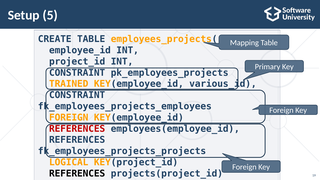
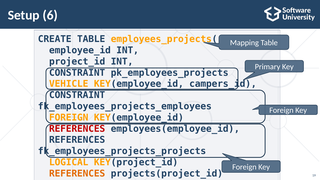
5: 5 -> 6
TRAINED: TRAINED -> VEHICLE
various_id: various_id -> campers_id
REFERENCES at (77, 174) colour: black -> orange
